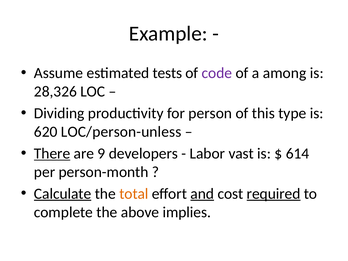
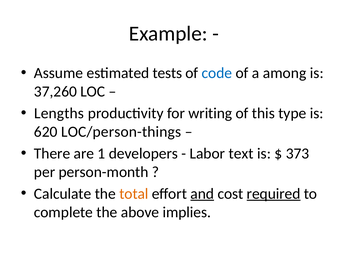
code colour: purple -> blue
28,326: 28,326 -> 37,260
Dividing: Dividing -> Lengths
person: person -> writing
LOC/person-unless: LOC/person-unless -> LOC/person-things
There underline: present -> none
9: 9 -> 1
vast: vast -> text
614: 614 -> 373
Calculate underline: present -> none
